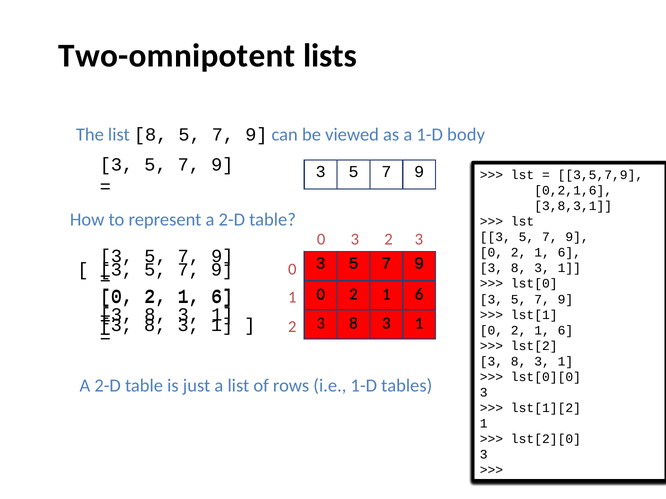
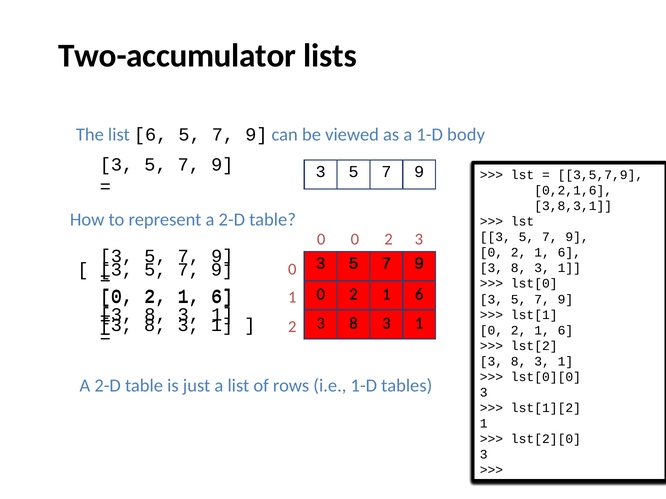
Two-omnipotent: Two-omnipotent -> Two-accumulator
list 8: 8 -> 6
0 3: 3 -> 0
